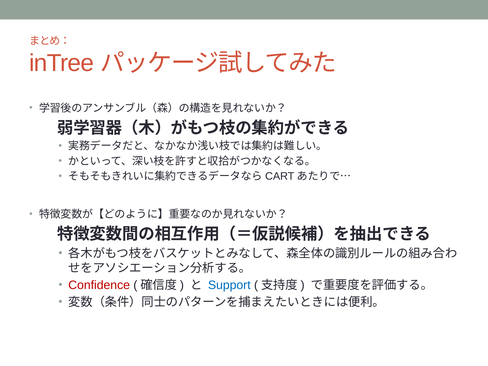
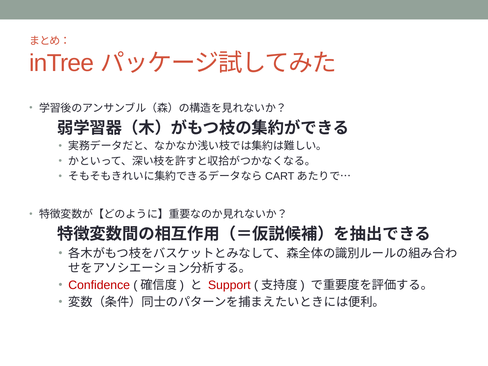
Support colour: blue -> red
